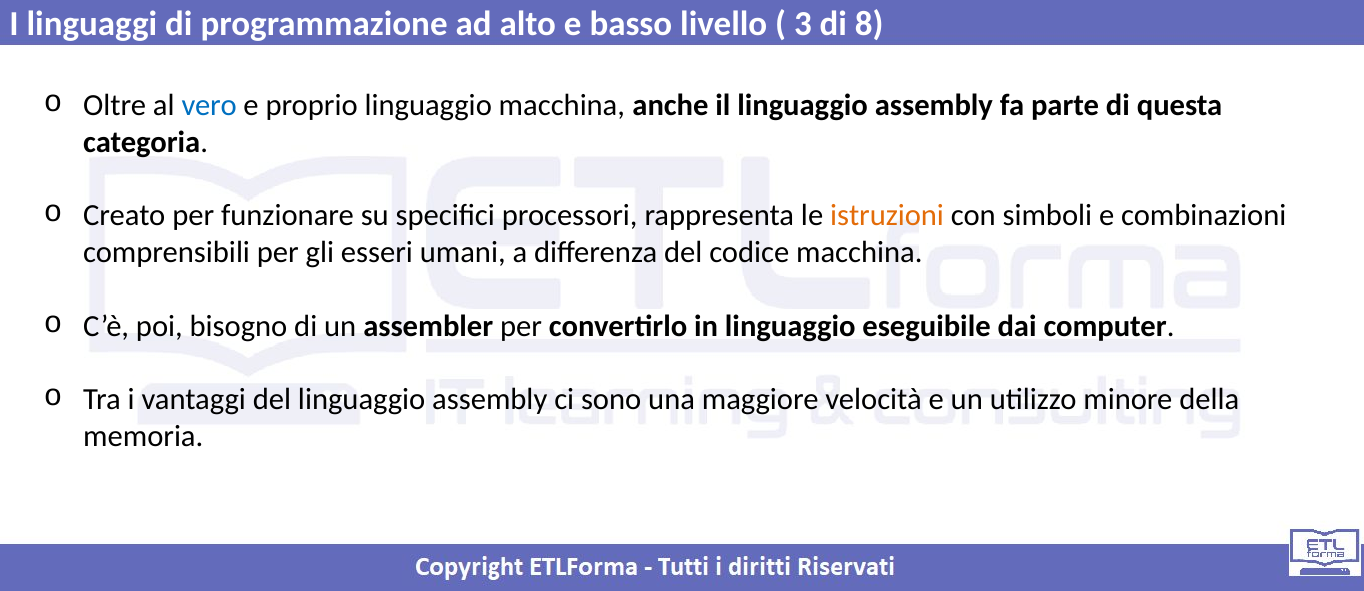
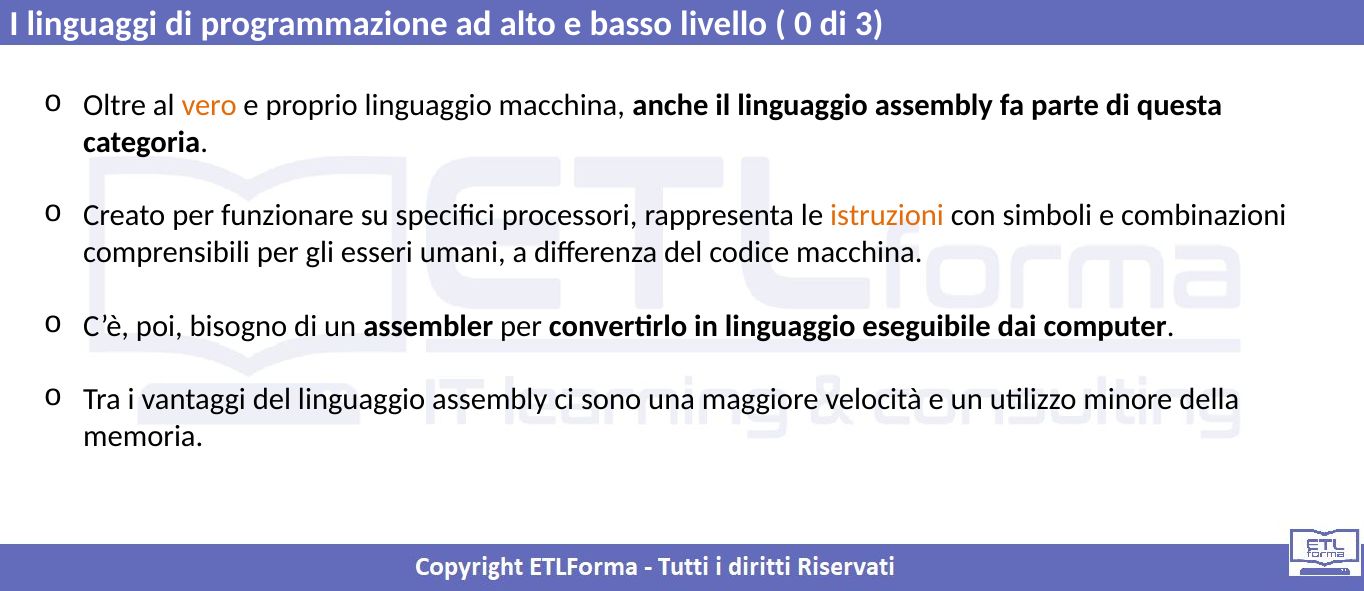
3: 3 -> 0
8: 8 -> 3
vero colour: blue -> orange
